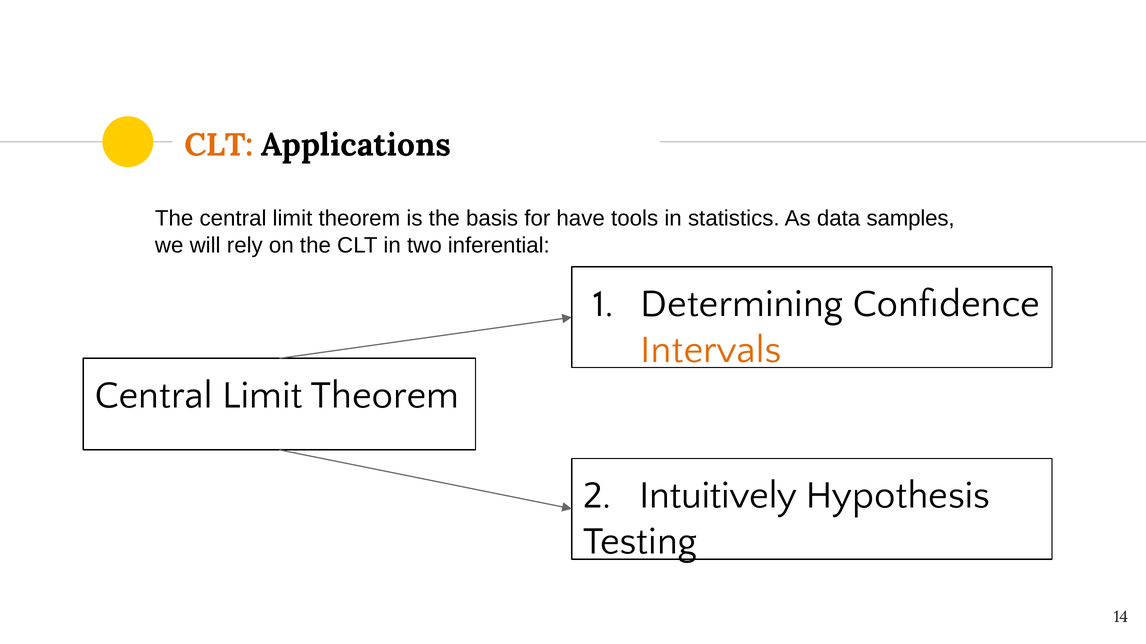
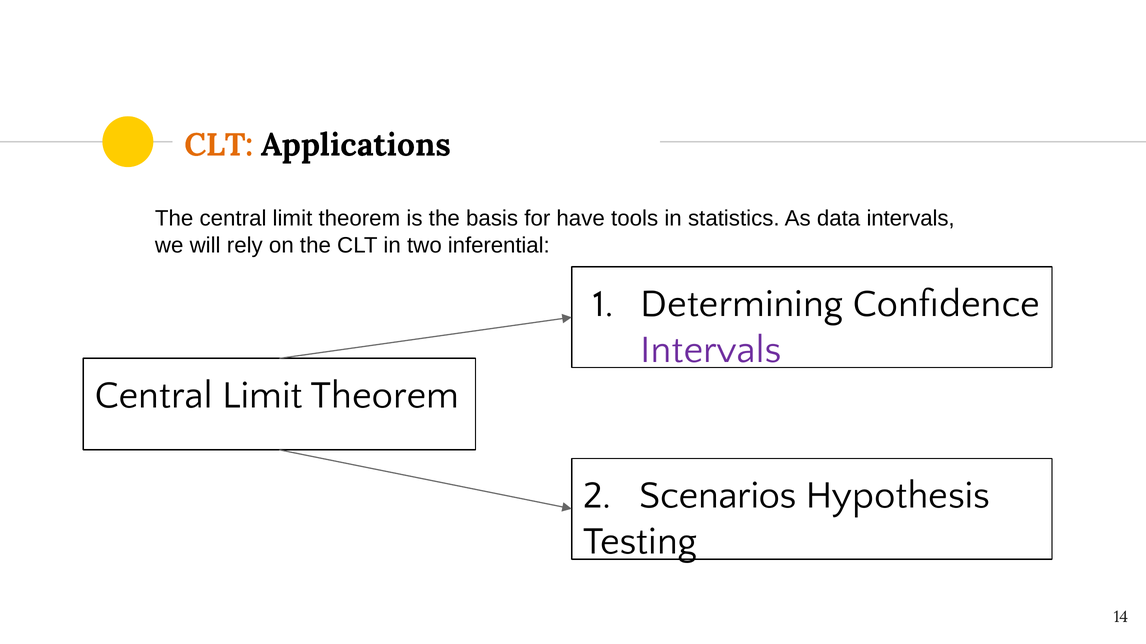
data samples: samples -> intervals
Intervals at (711, 350) colour: orange -> purple
Intuitively: Intuitively -> Scenarios
